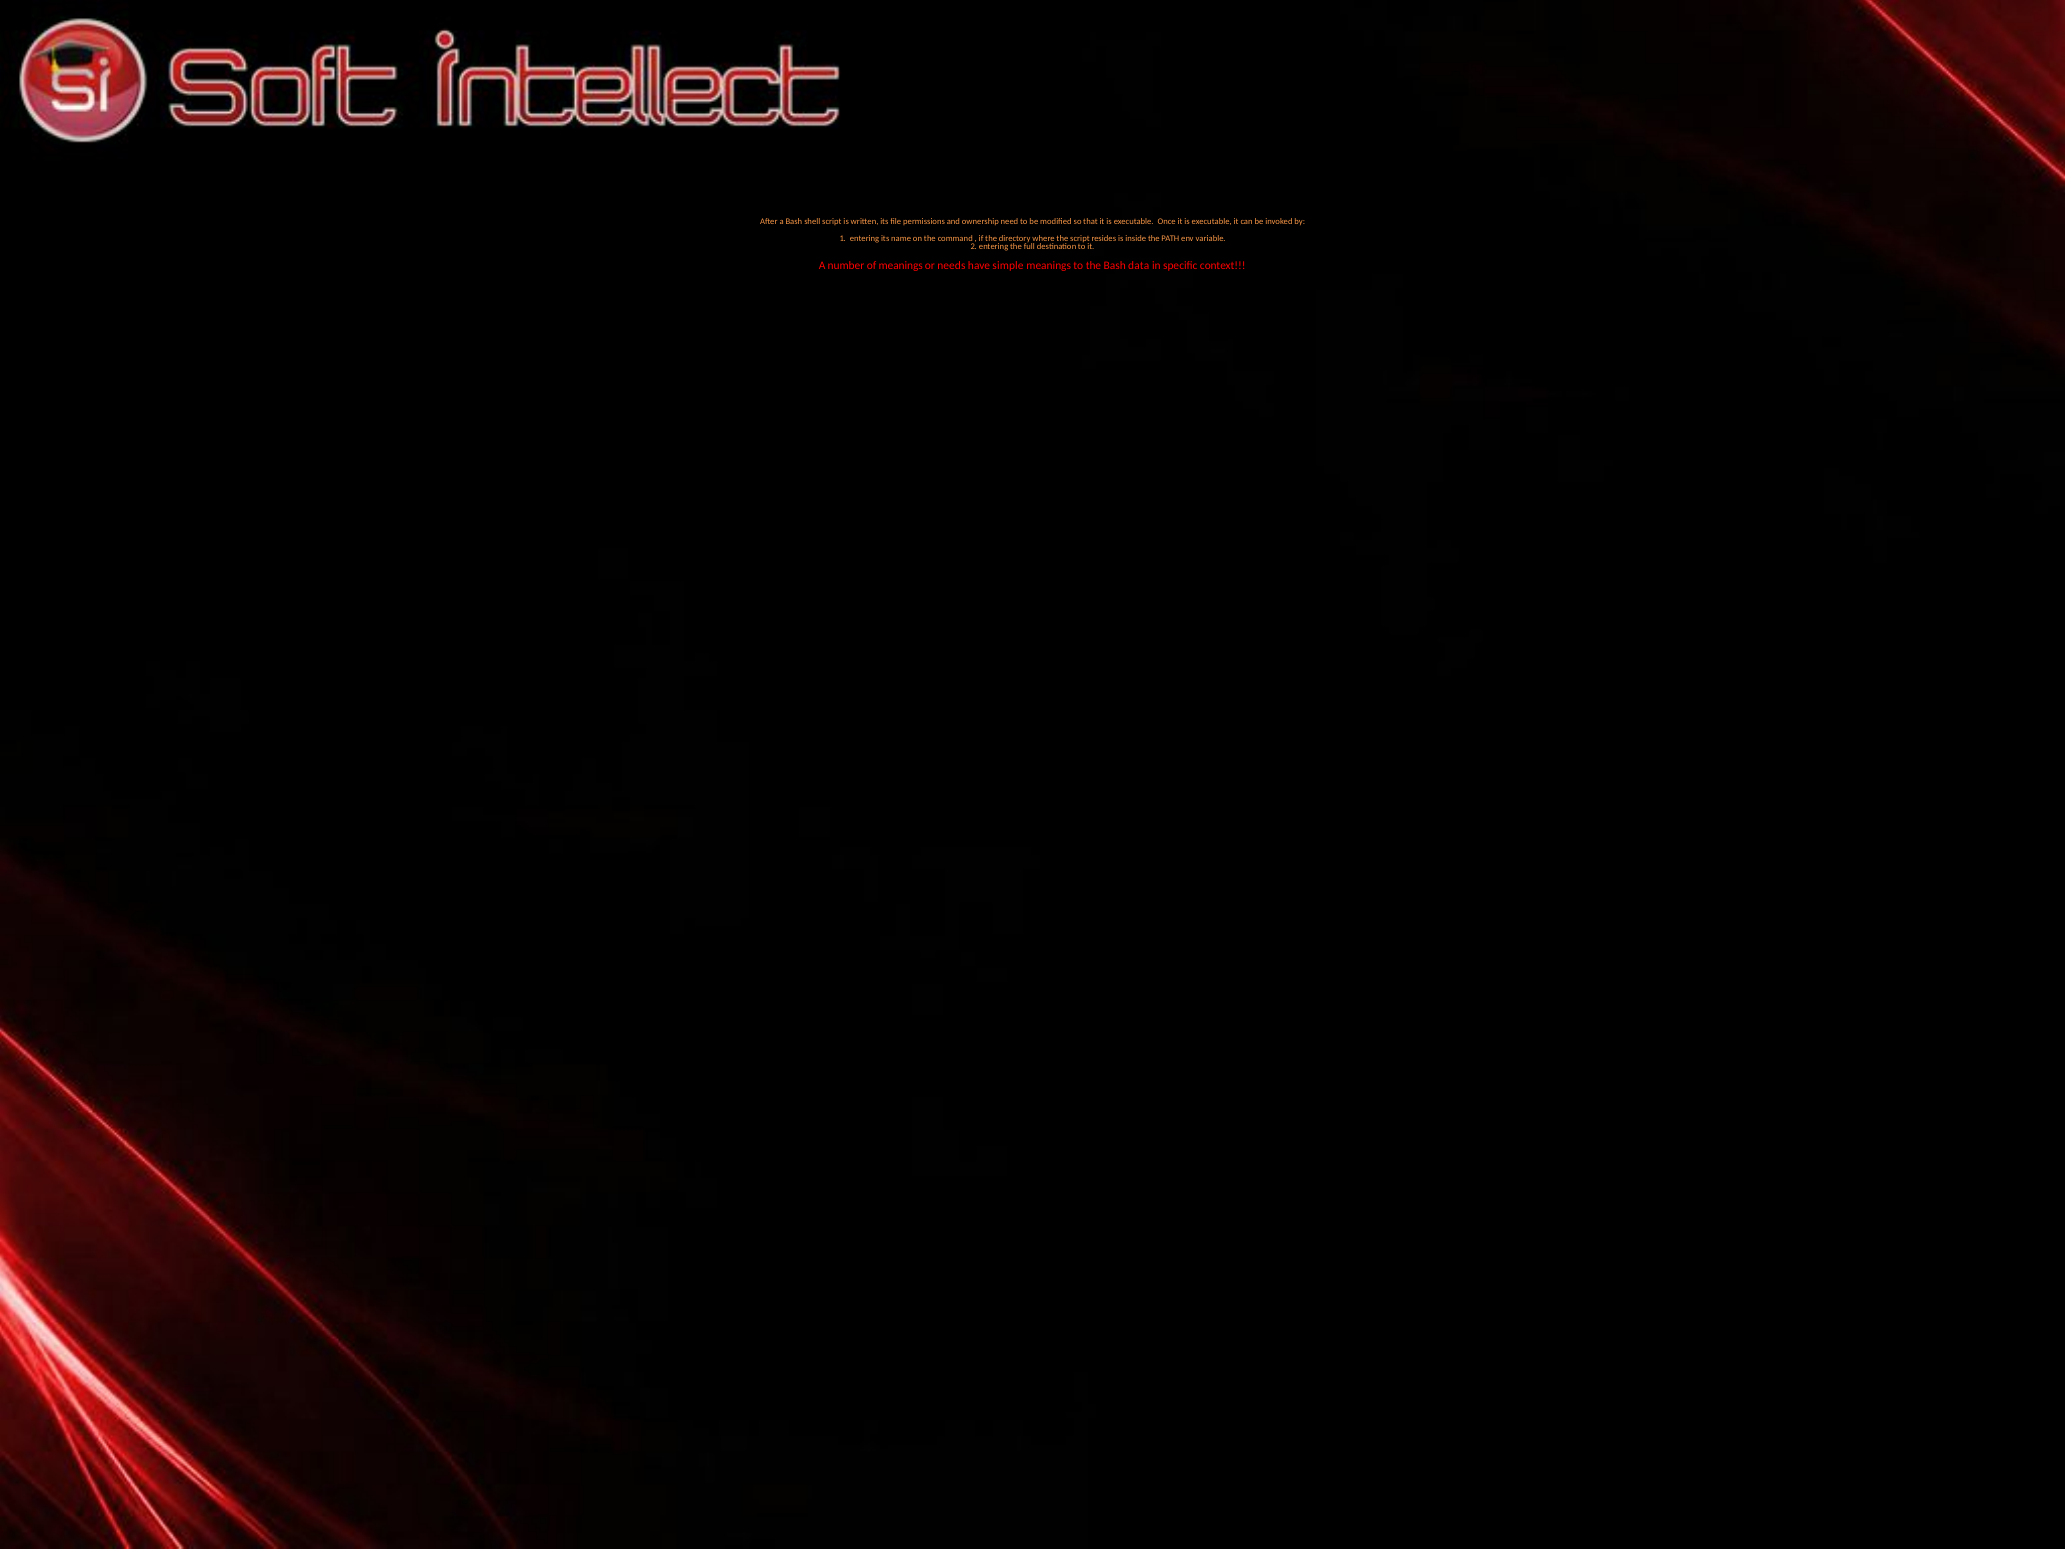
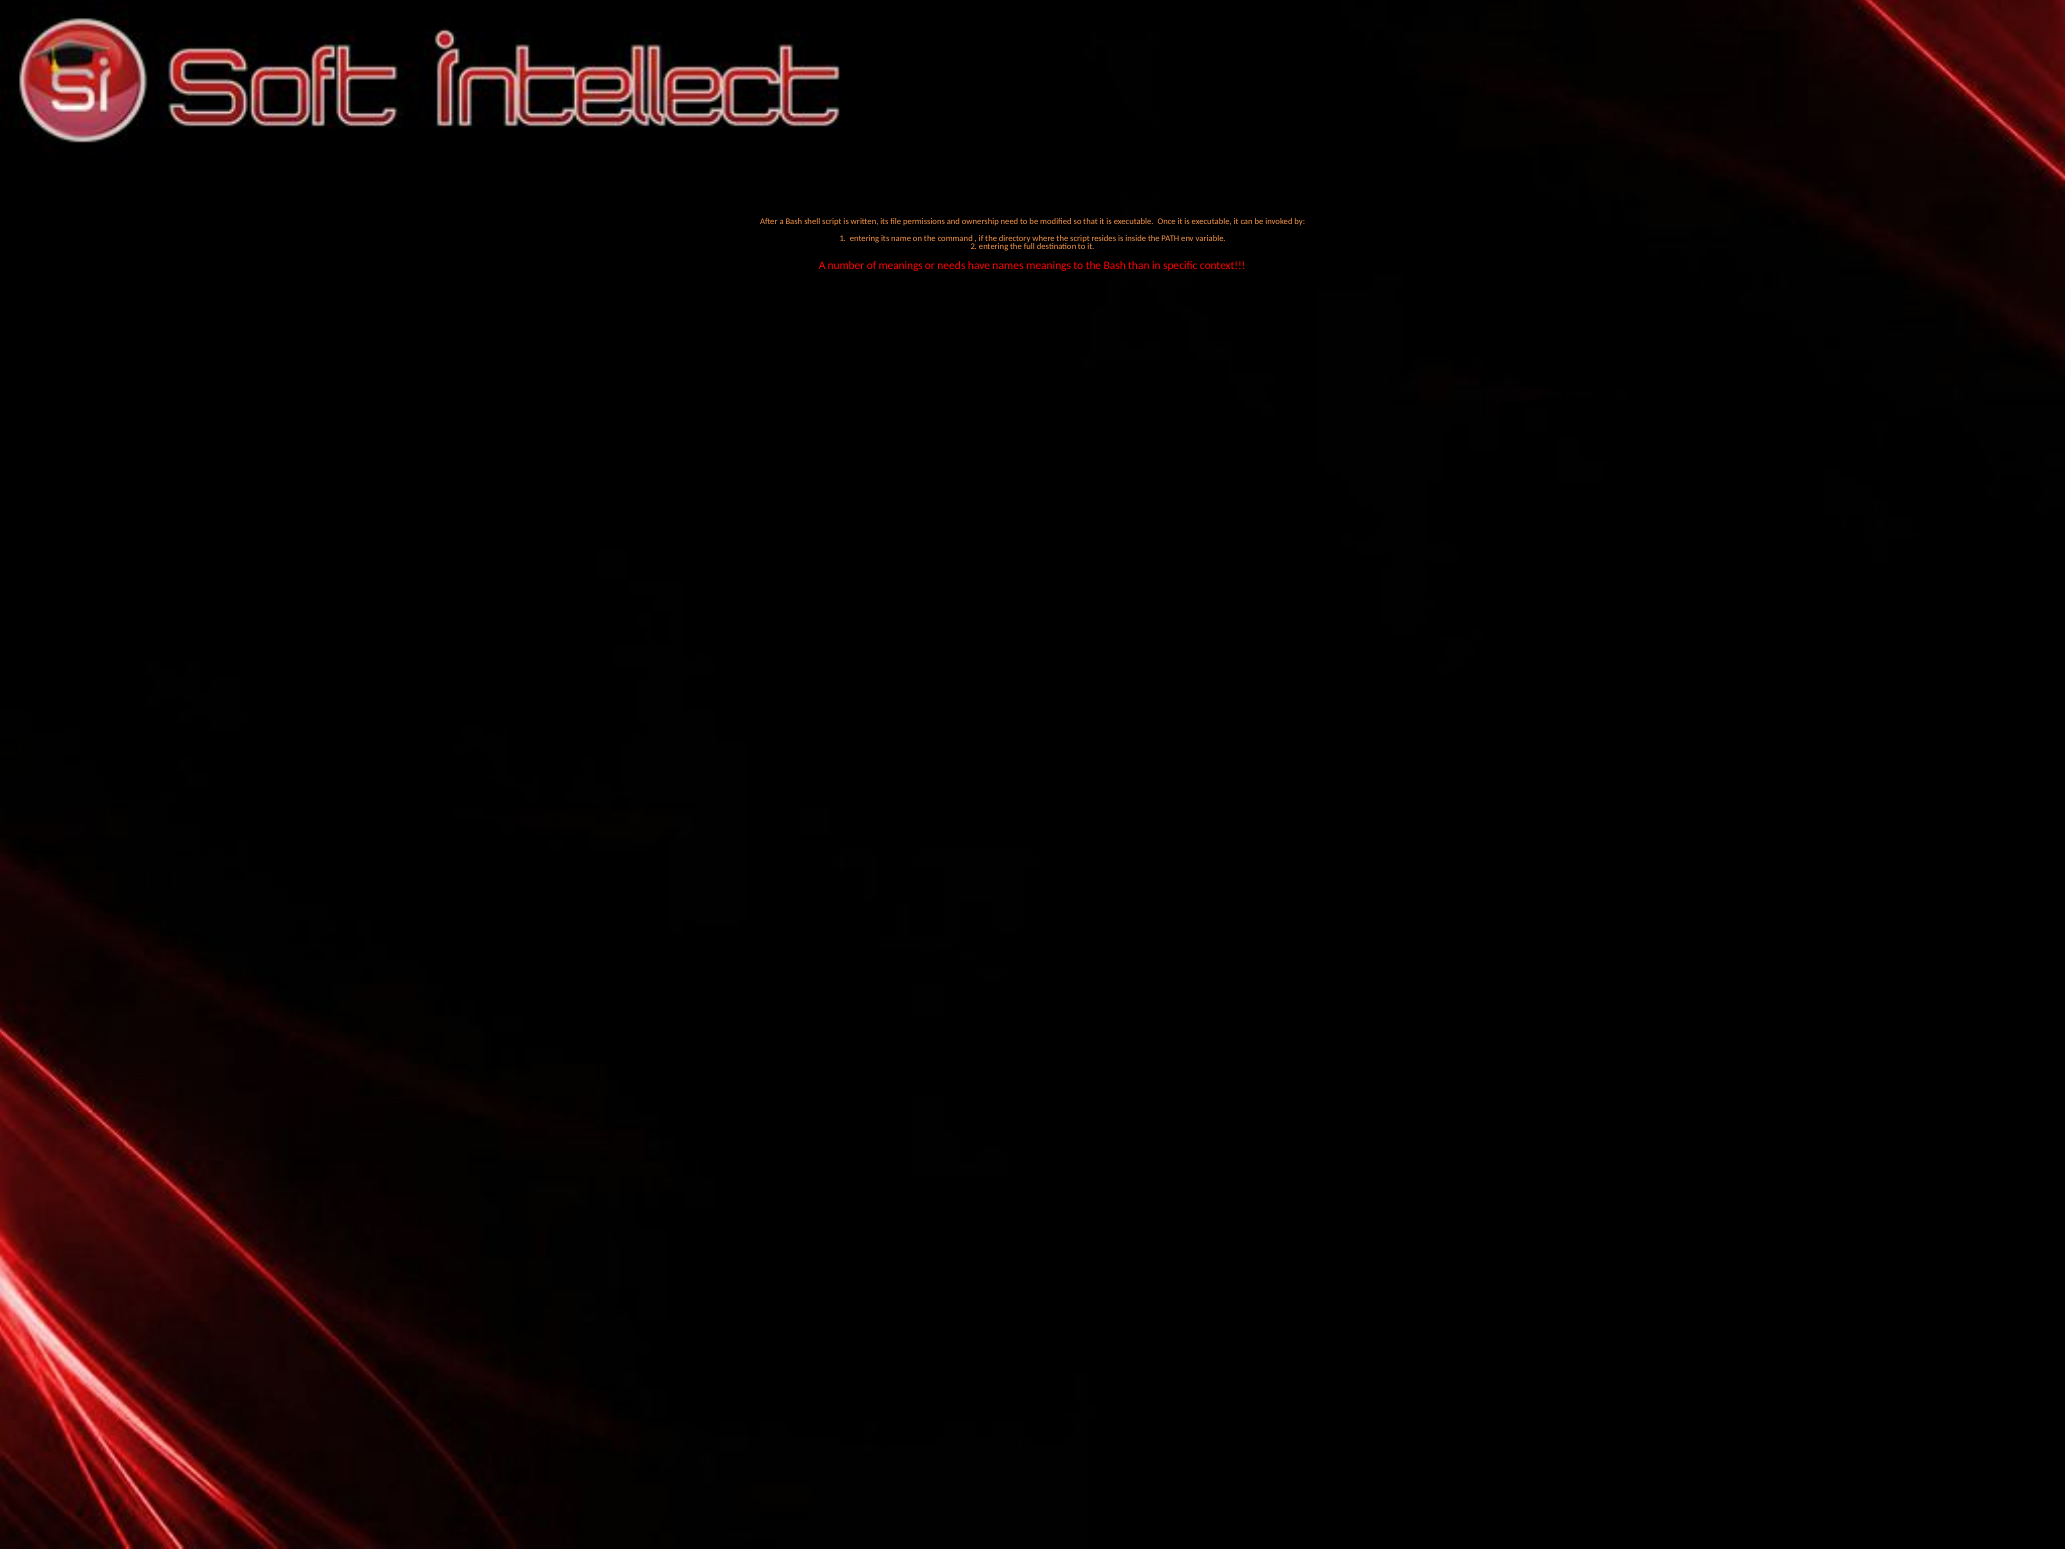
simple: simple -> names
data: data -> than
